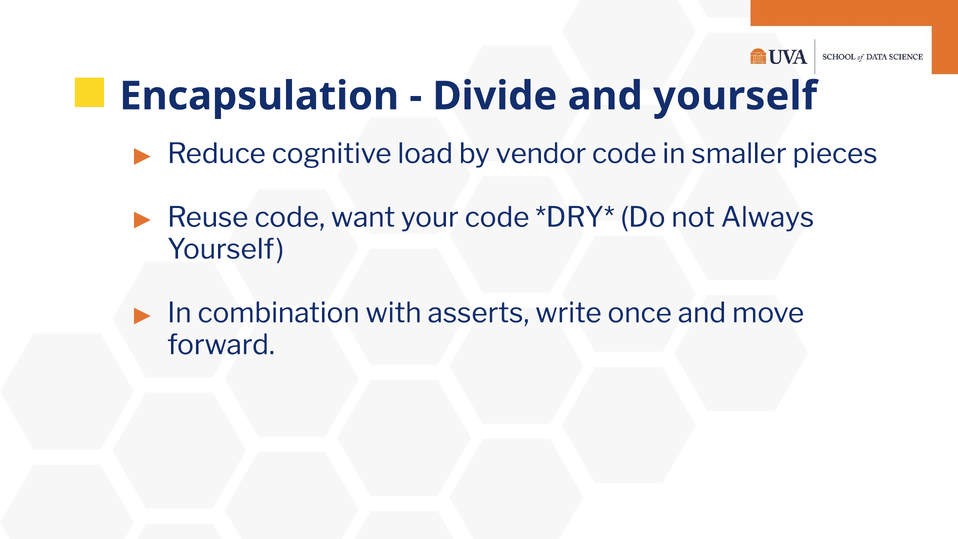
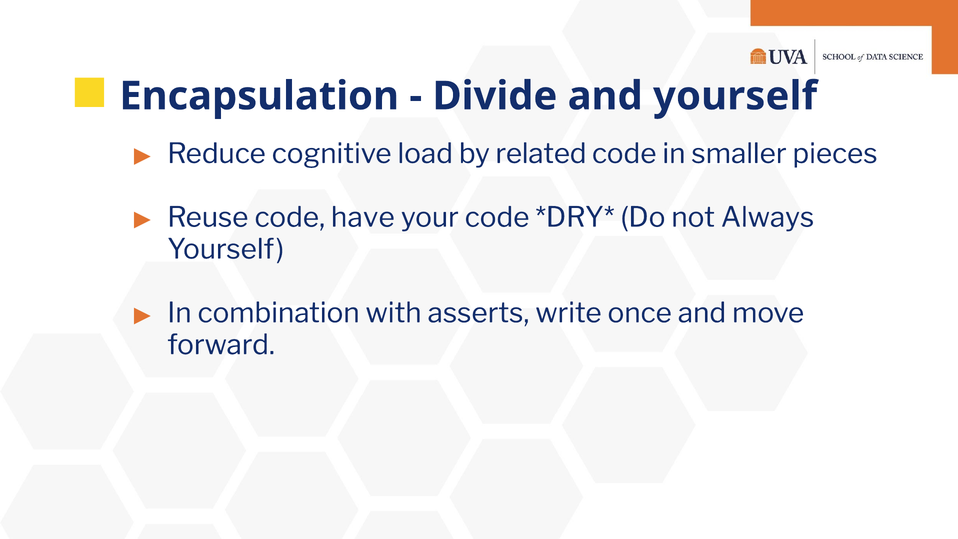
vendor: vendor -> related
want: want -> have
